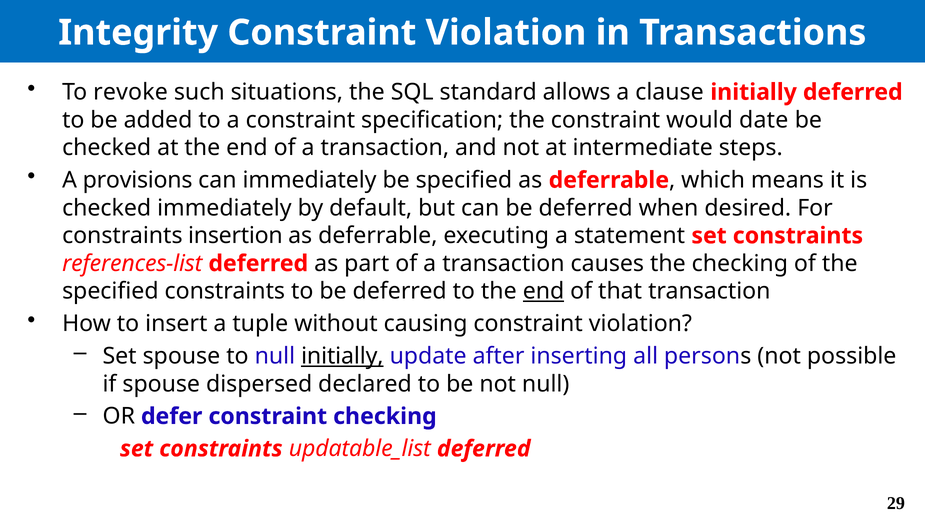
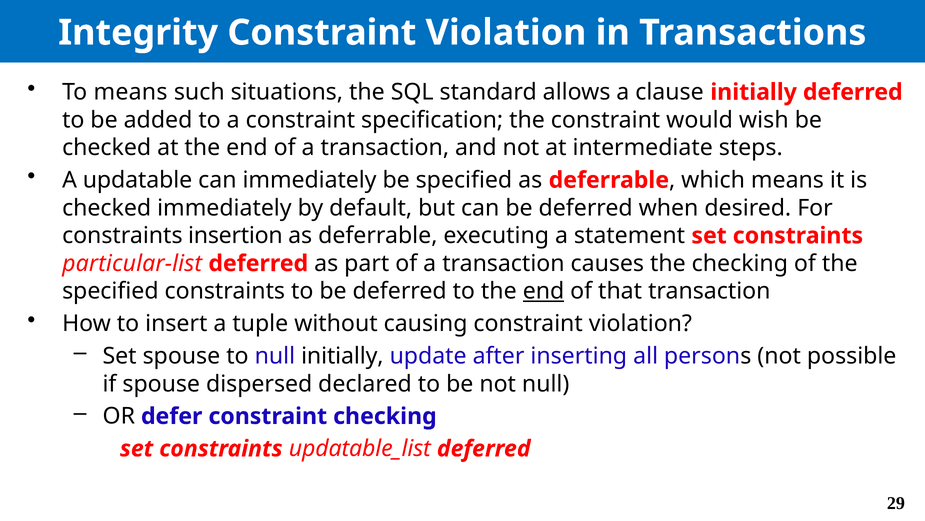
To revoke: revoke -> means
date: date -> wish
provisions: provisions -> updatable
references-list: references-list -> particular-list
initially at (342, 356) underline: present -> none
